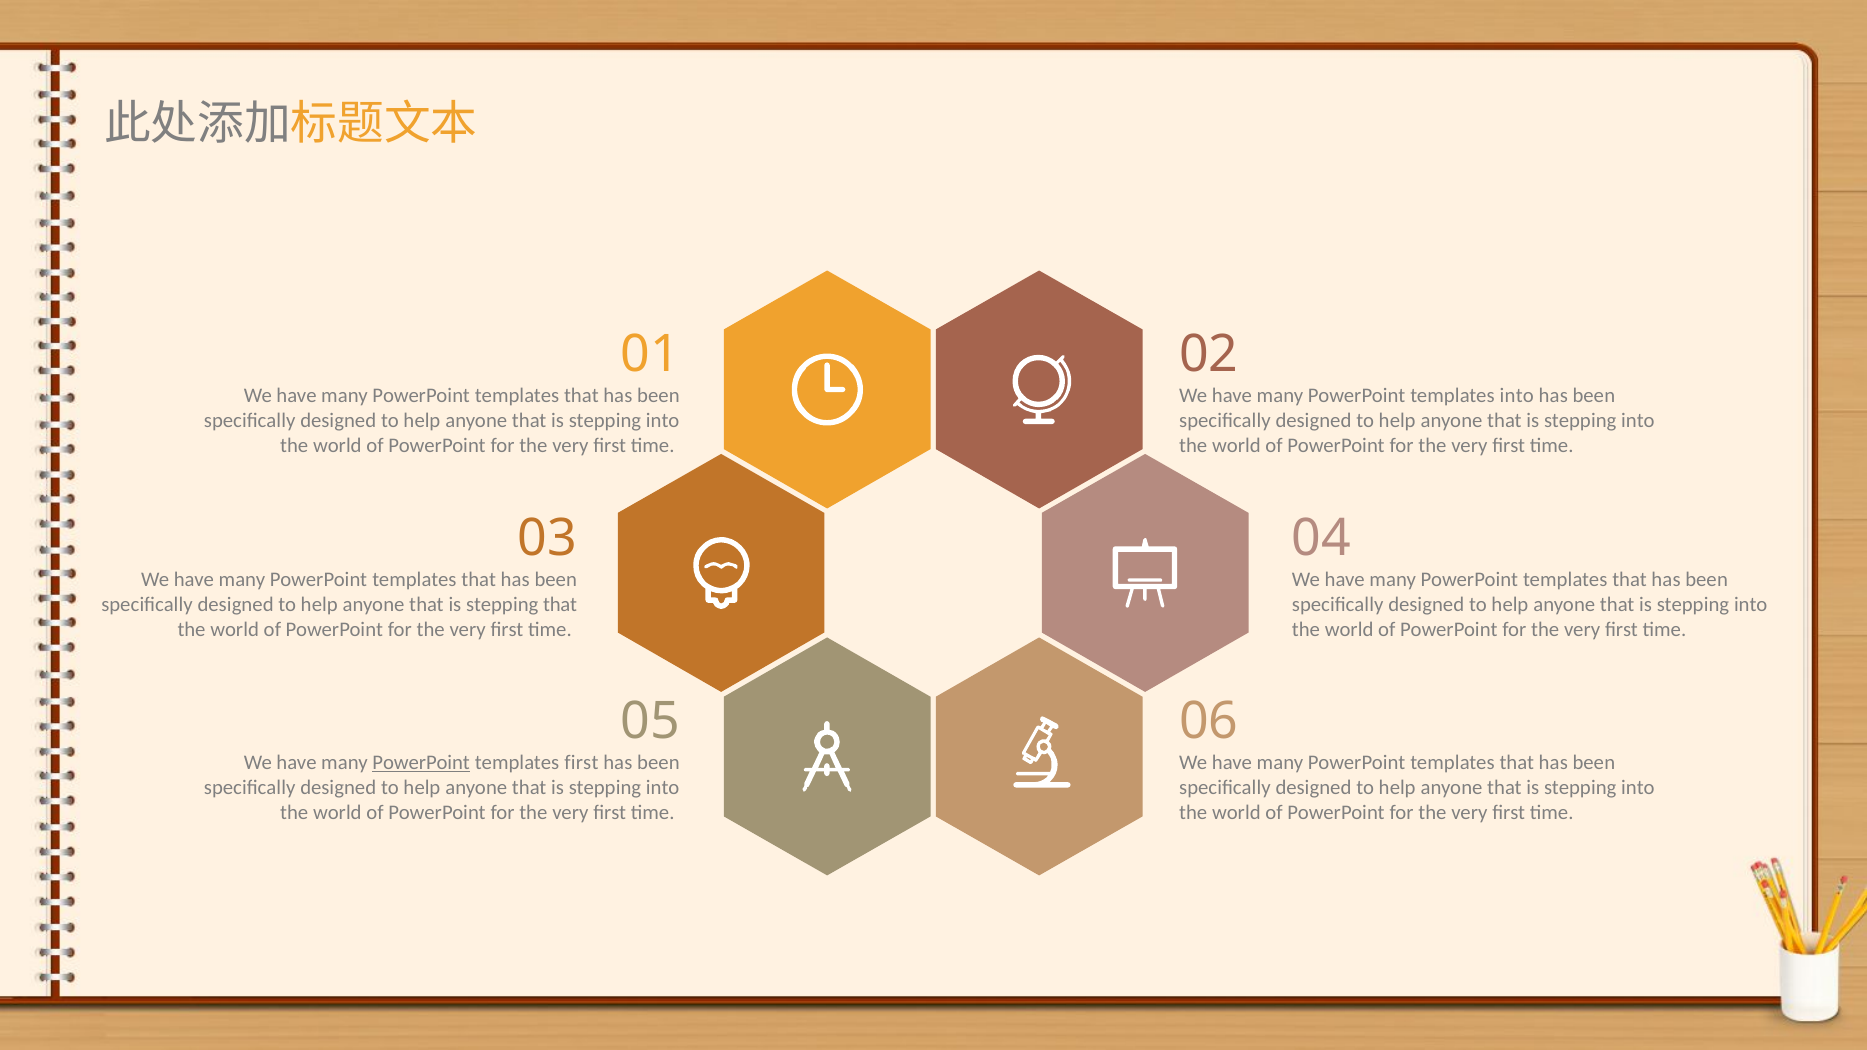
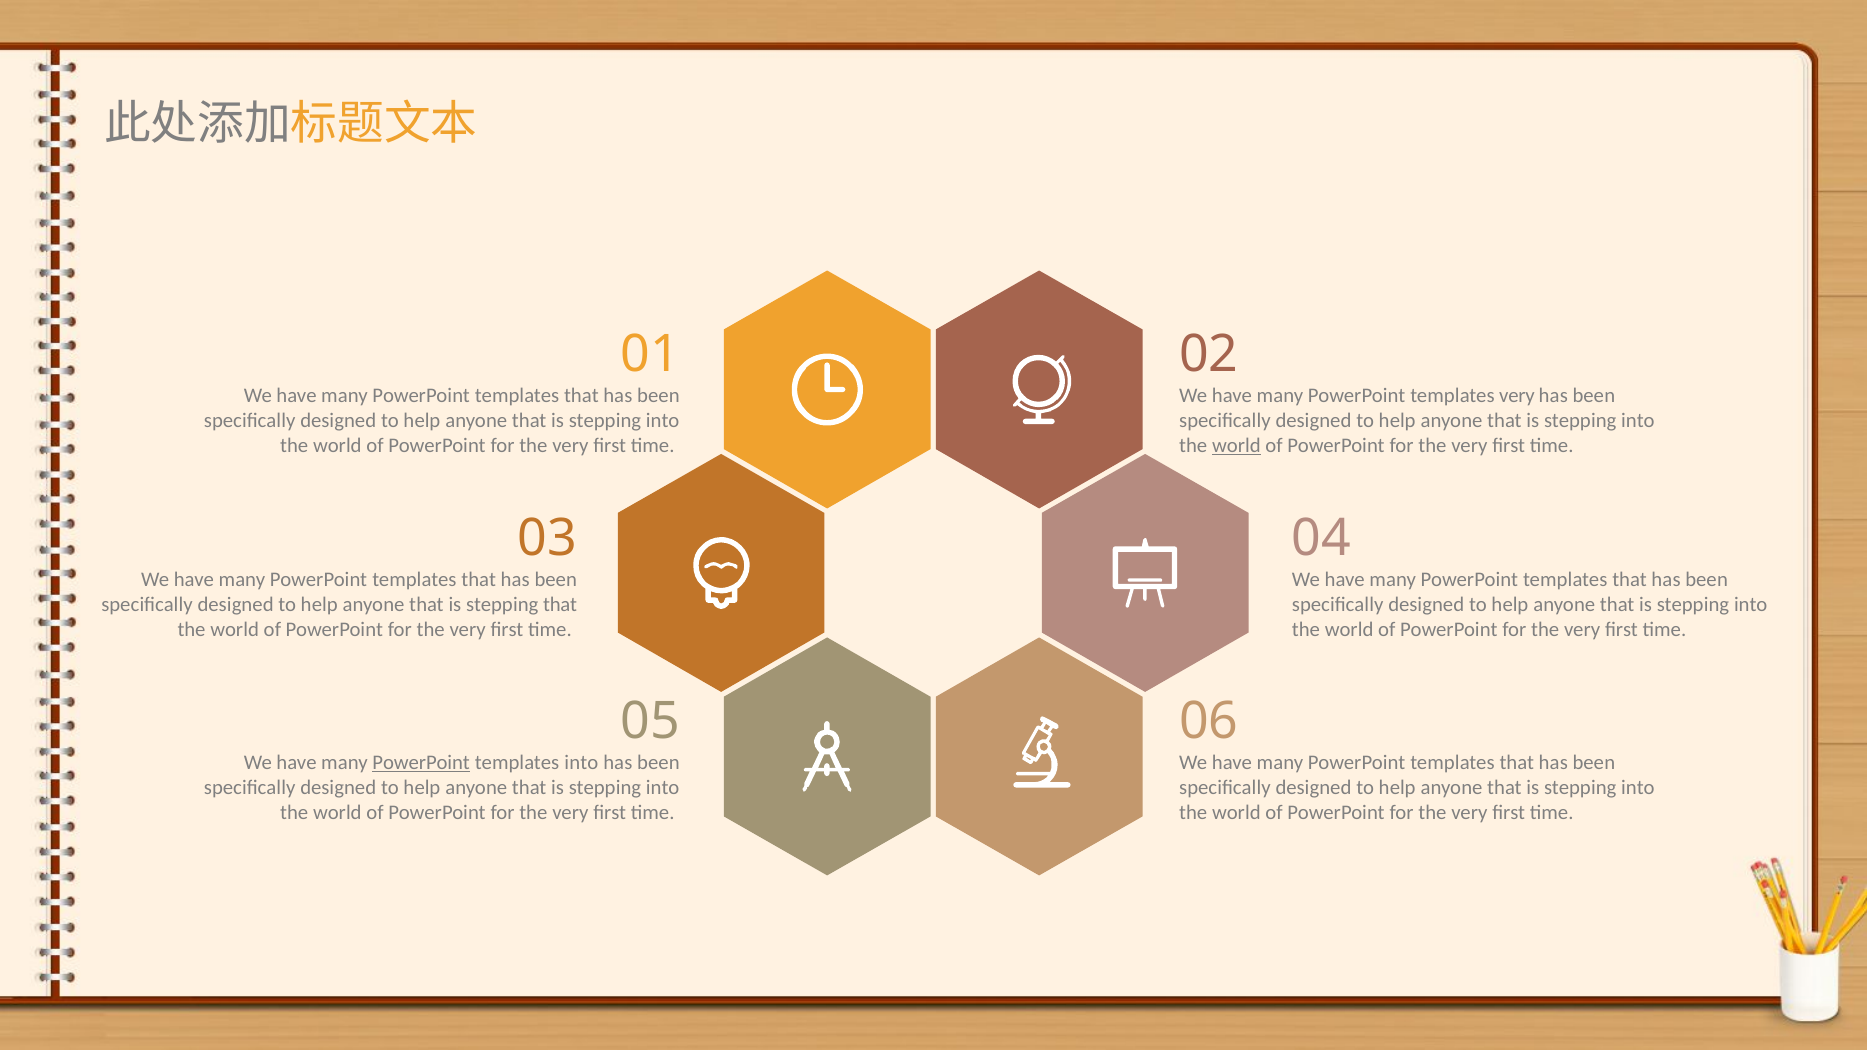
templates into: into -> very
world at (1236, 446) underline: none -> present
templates first: first -> into
